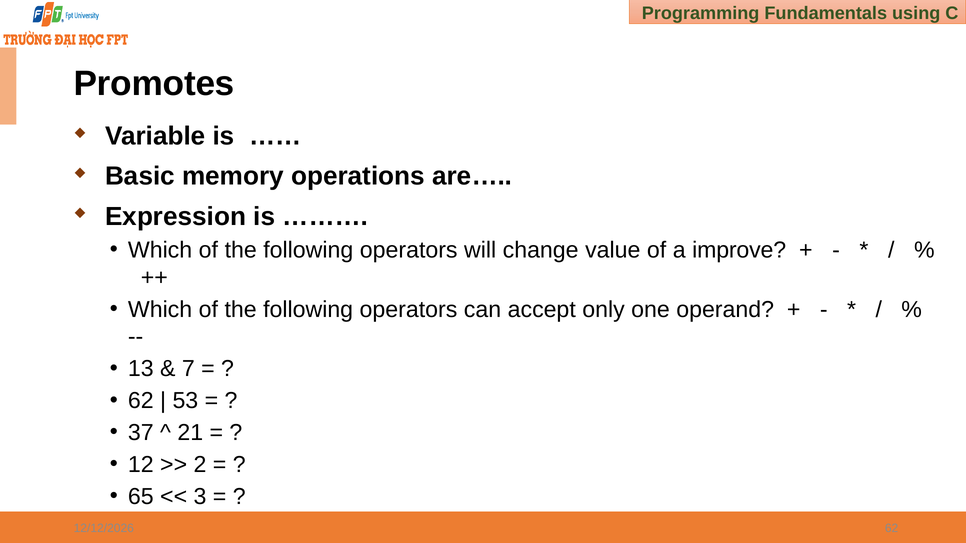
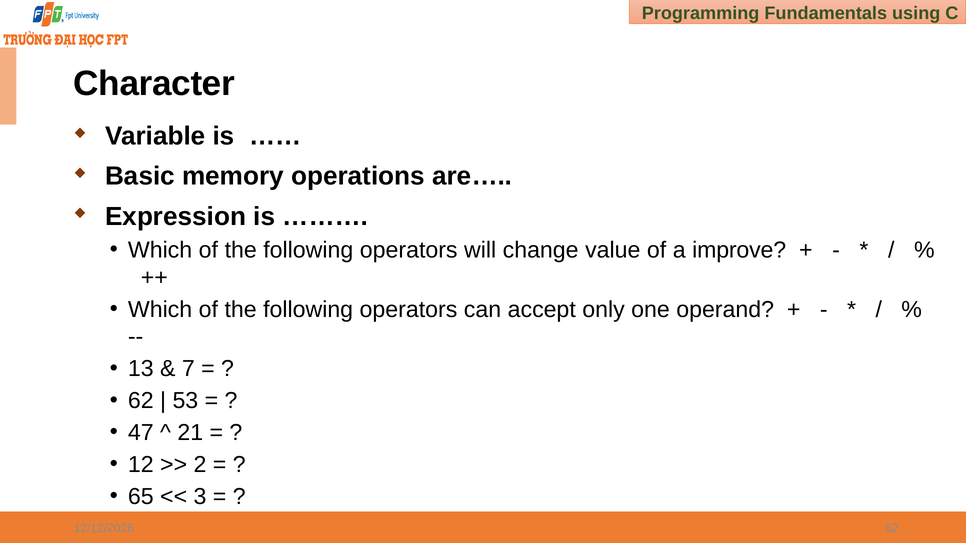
Promotes: Promotes -> Character
37: 37 -> 47
